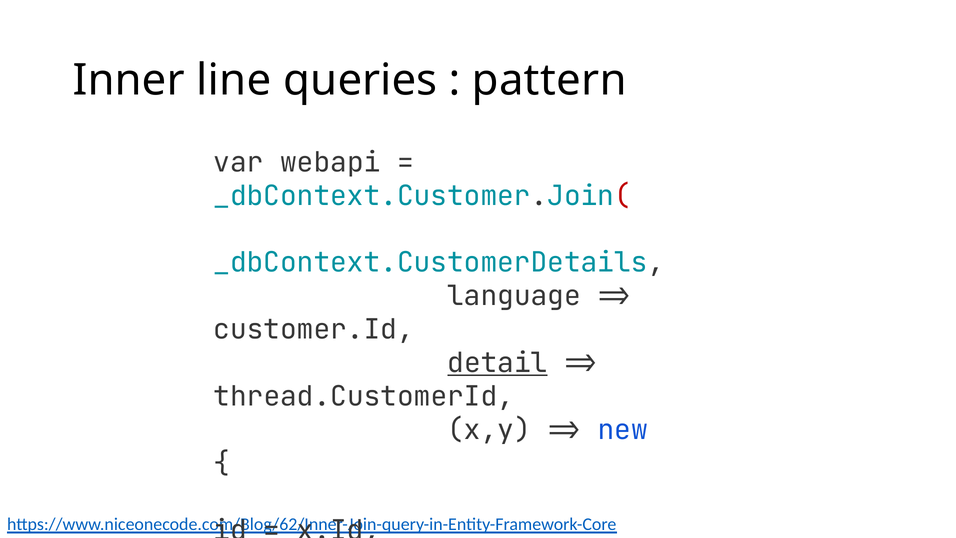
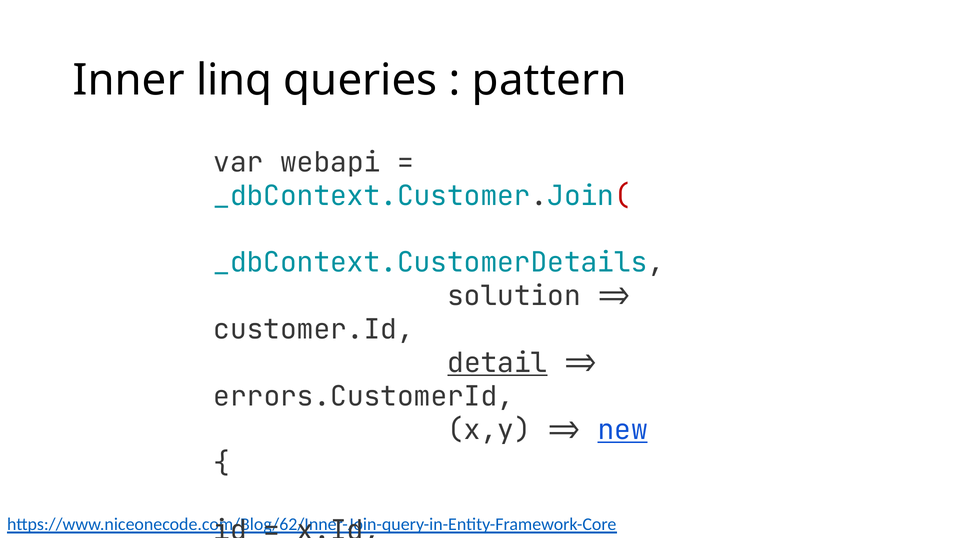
line: line -> linq
language: language -> solution
thread.CustomerId: thread.CustomerId -> errors.CustomerId
new underline: none -> present
